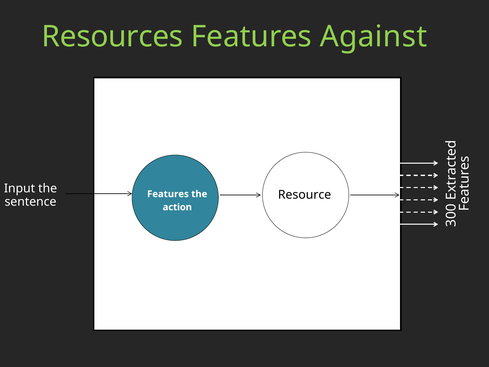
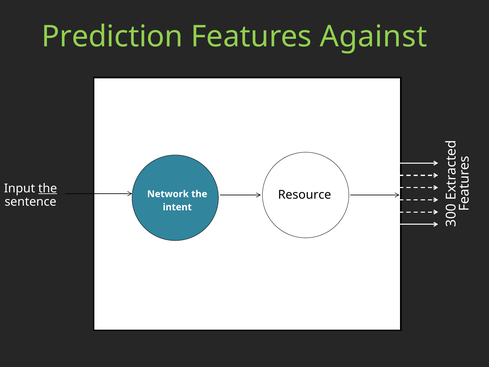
Resources: Resources -> Prediction
the at (48, 188) underline: none -> present
Features at (168, 194): Features -> Network
action: action -> intent
